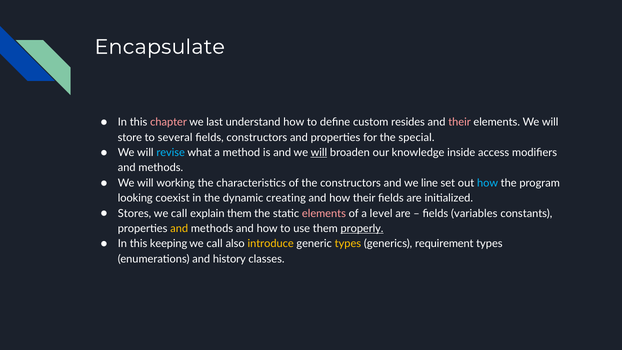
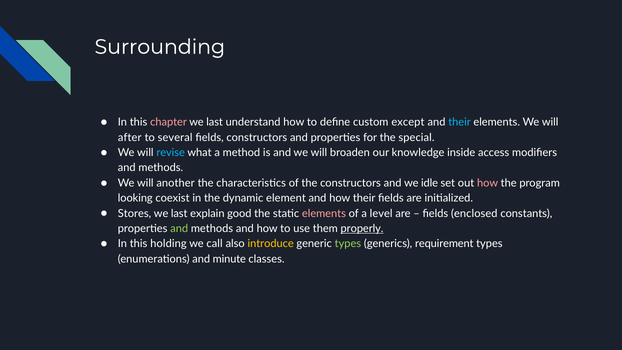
Encapsulate: Encapsulate -> Surrounding
resides: resides -> except
their at (460, 122) colour: pink -> light blue
store: store -> after
will at (319, 153) underline: present -> none
working: working -> another
line: line -> idle
how at (488, 183) colour: light blue -> pink
creating: creating -> element
call at (179, 213): call -> last
explain them: them -> good
variables: variables -> enclosed
and at (179, 229) colour: yellow -> light green
keeping: keeping -> holding
types at (348, 244) colour: yellow -> light green
history: history -> minute
